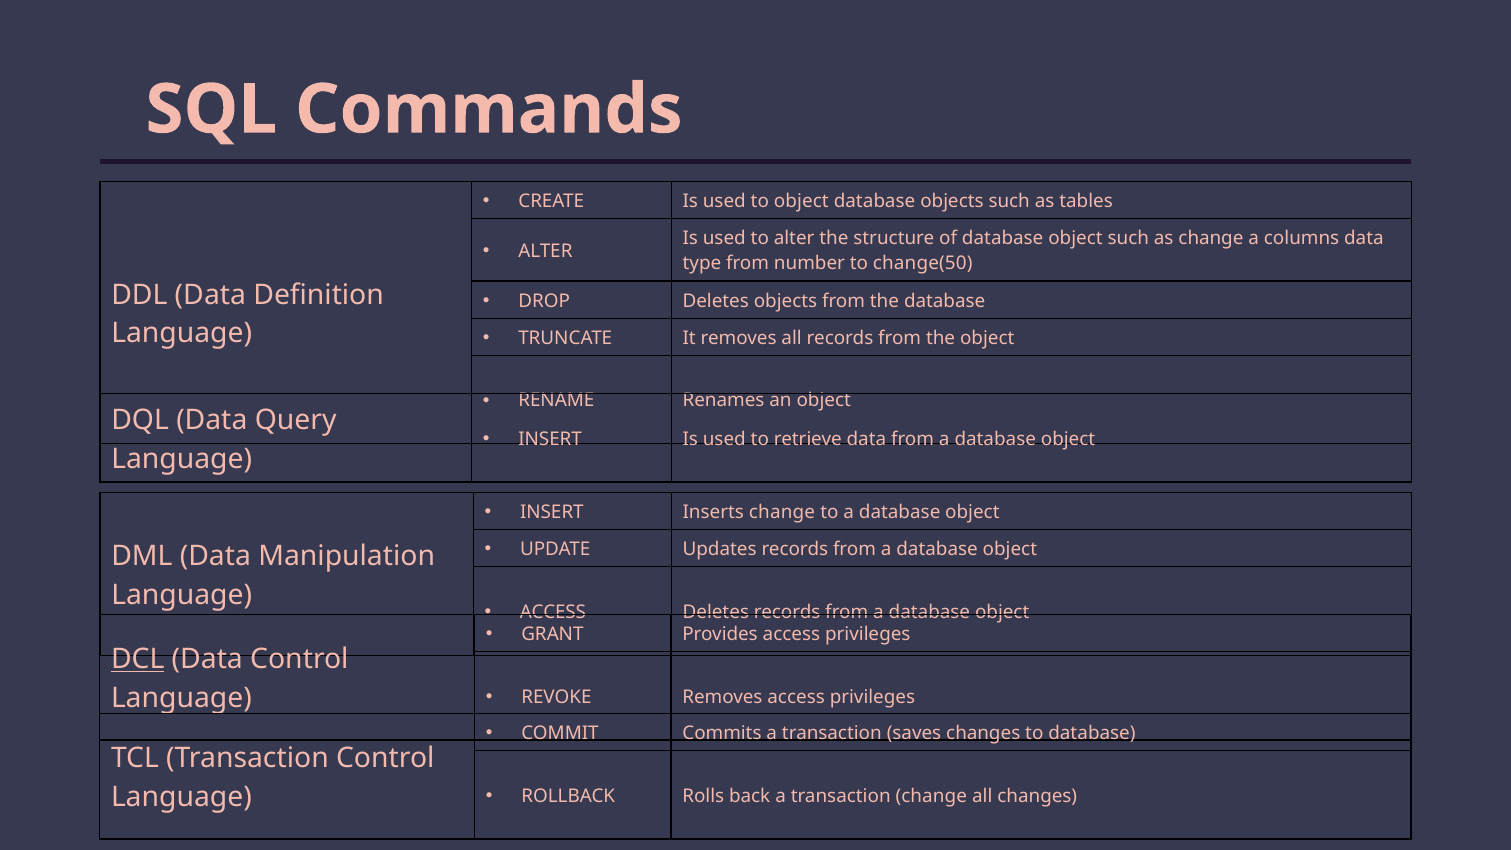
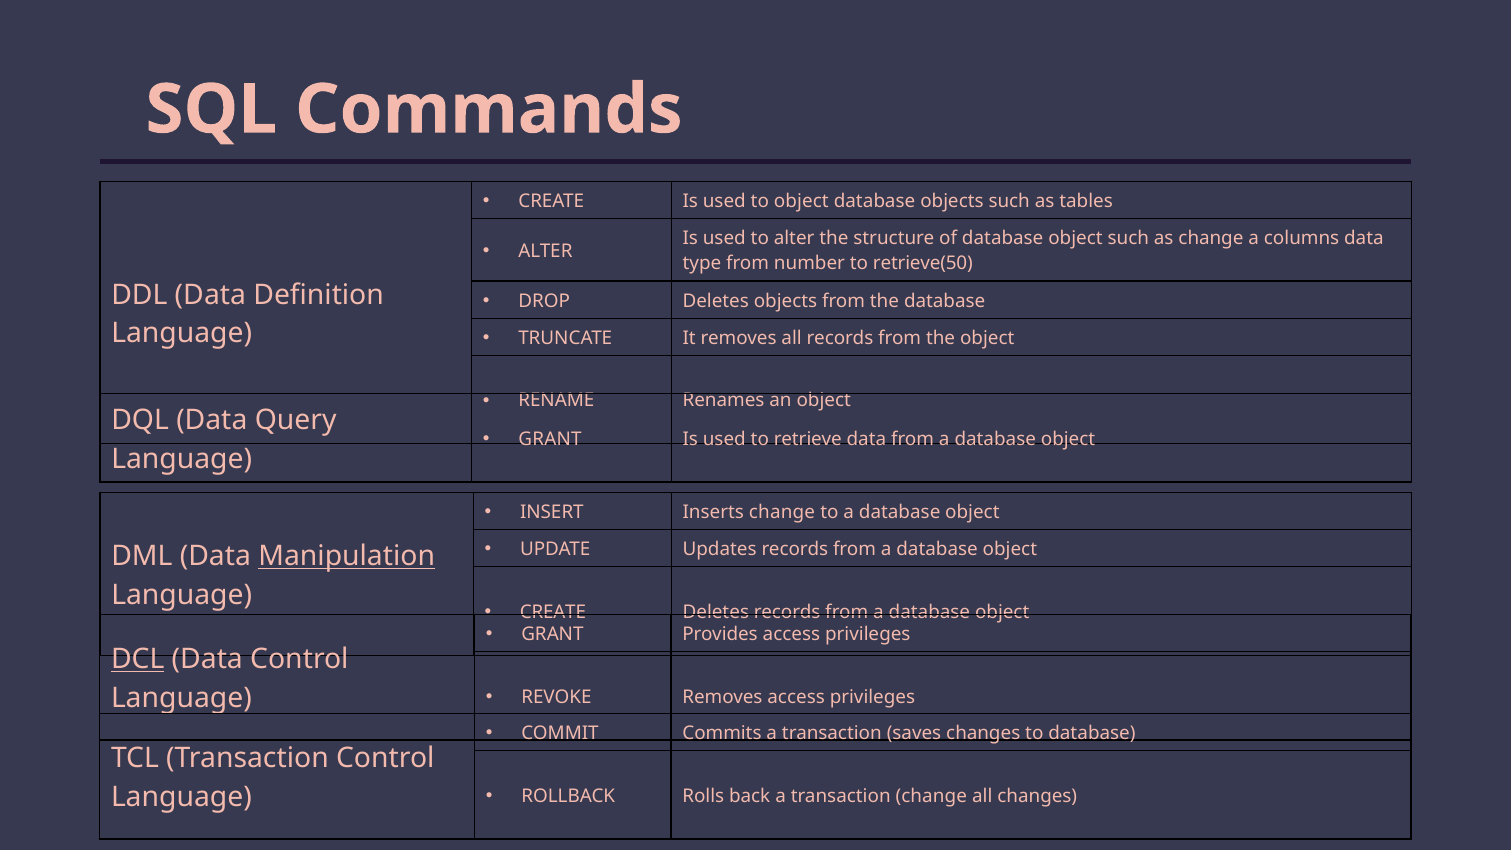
change(50: change(50 -> retrieve(50
INSERT at (550, 439): INSERT -> GRANT
Manipulation underline: none -> present
ACCESS at (553, 612): ACCESS -> CREATE
